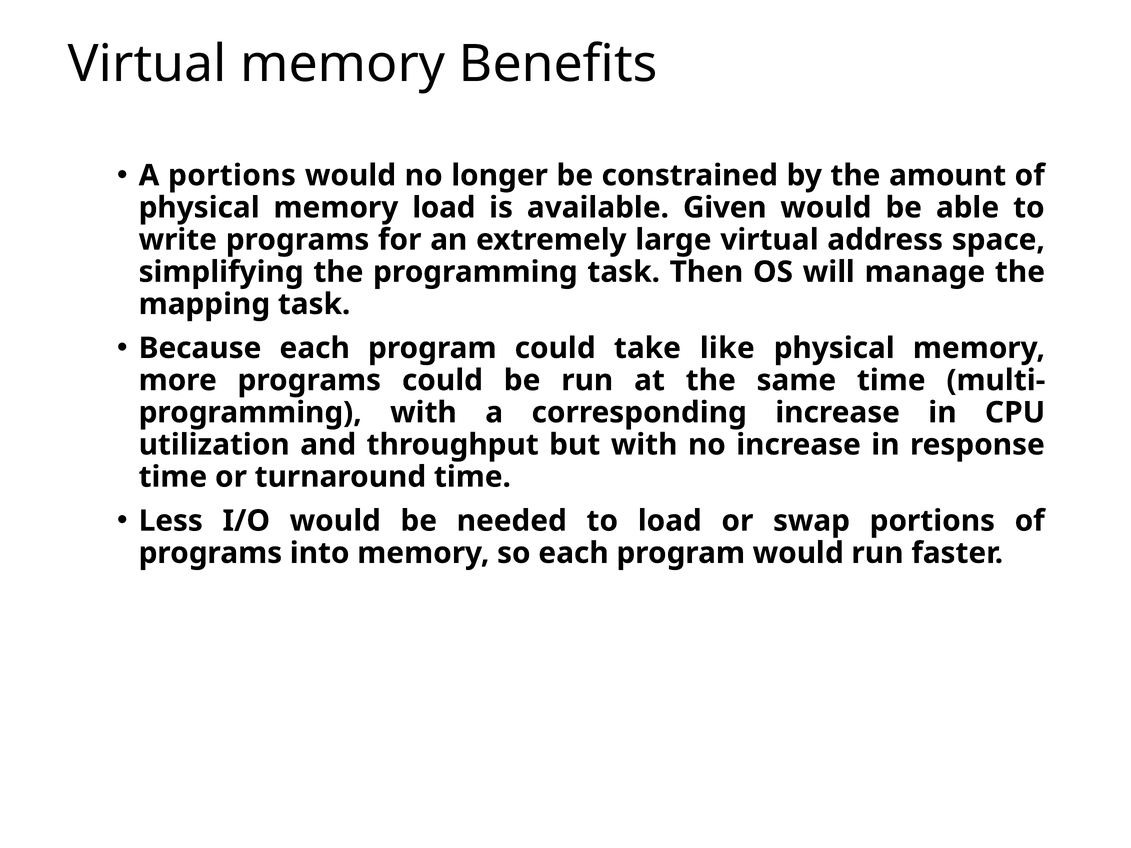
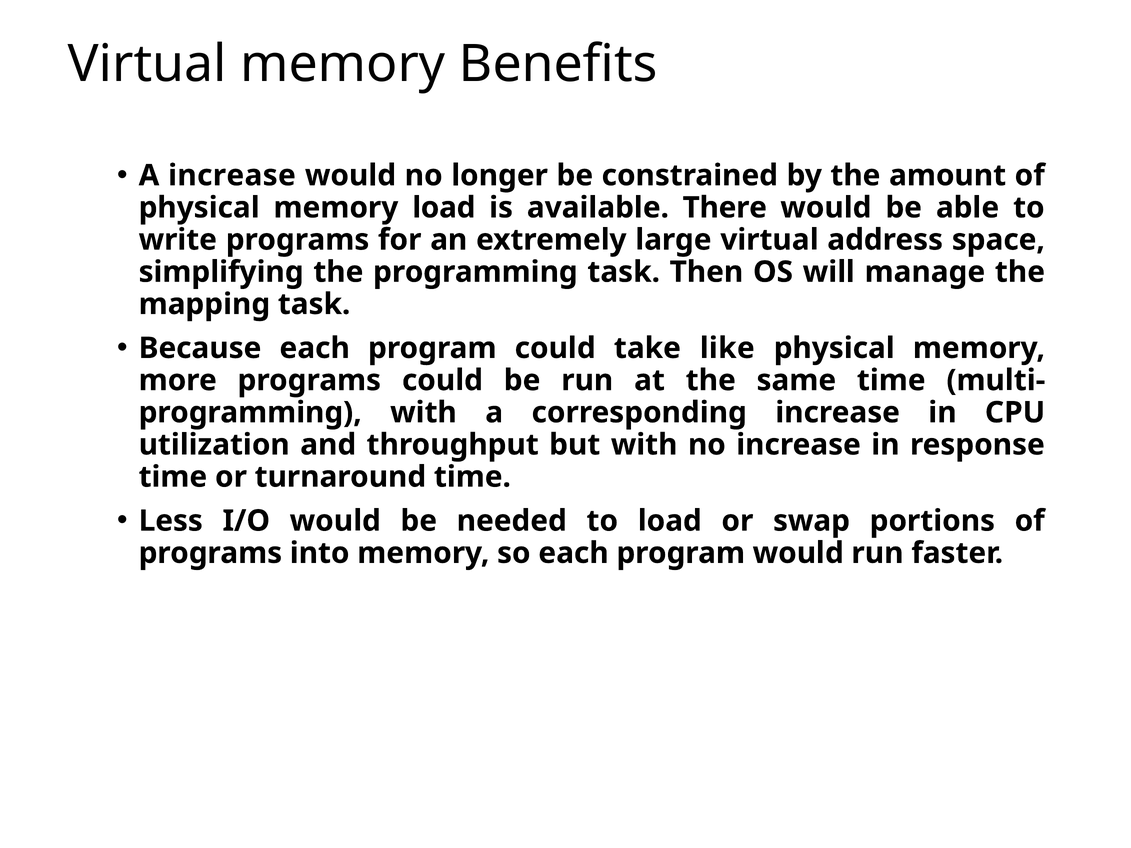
A portions: portions -> increase
Given: Given -> There
